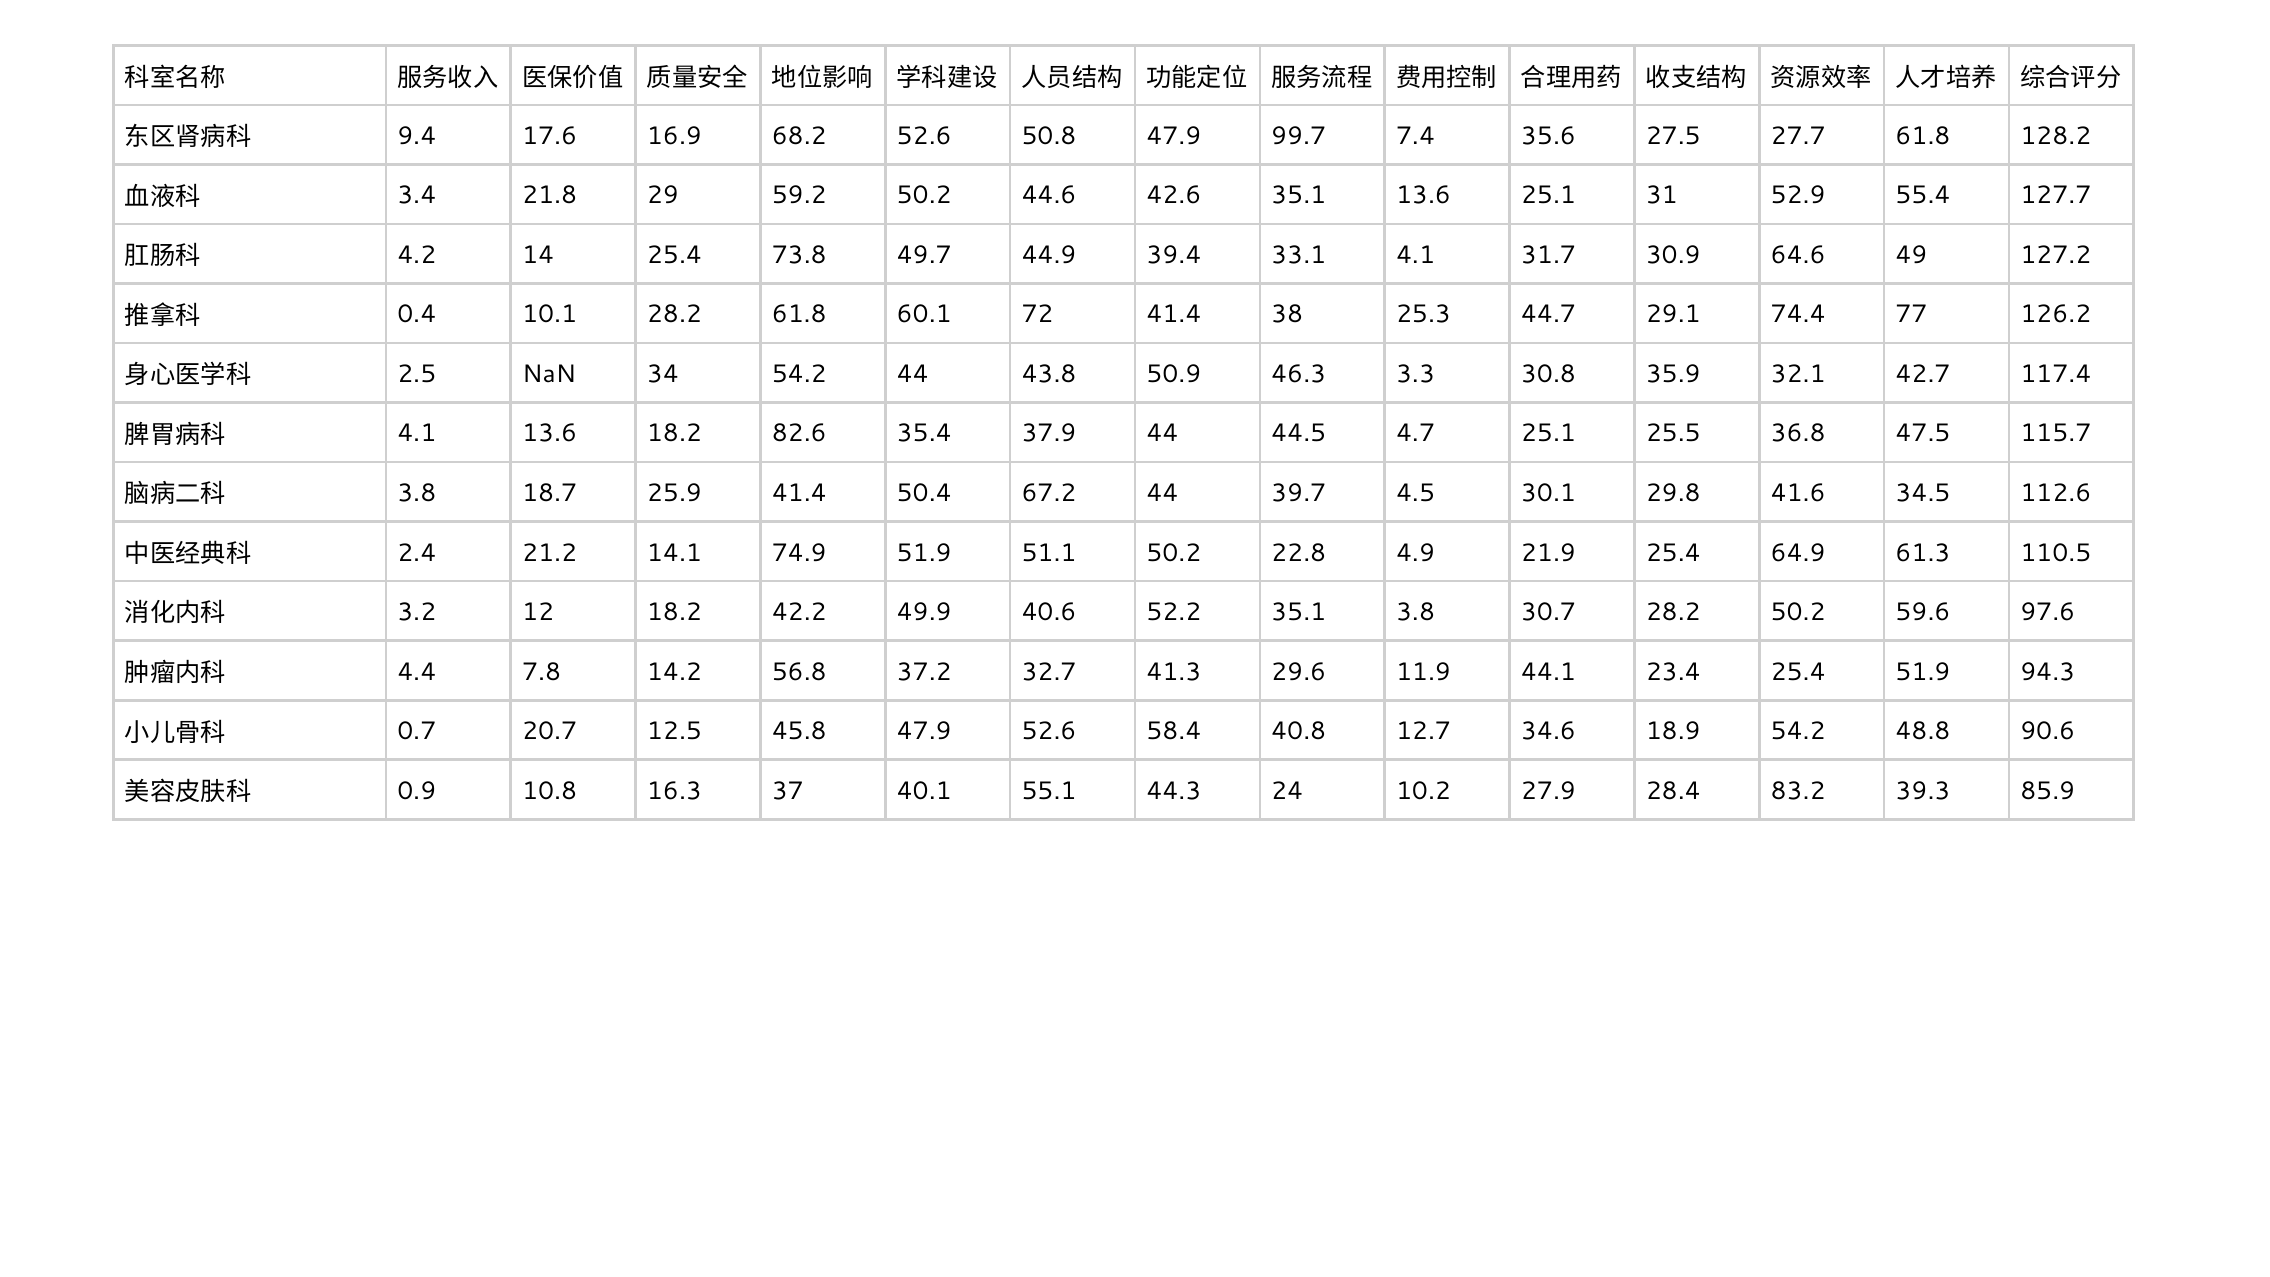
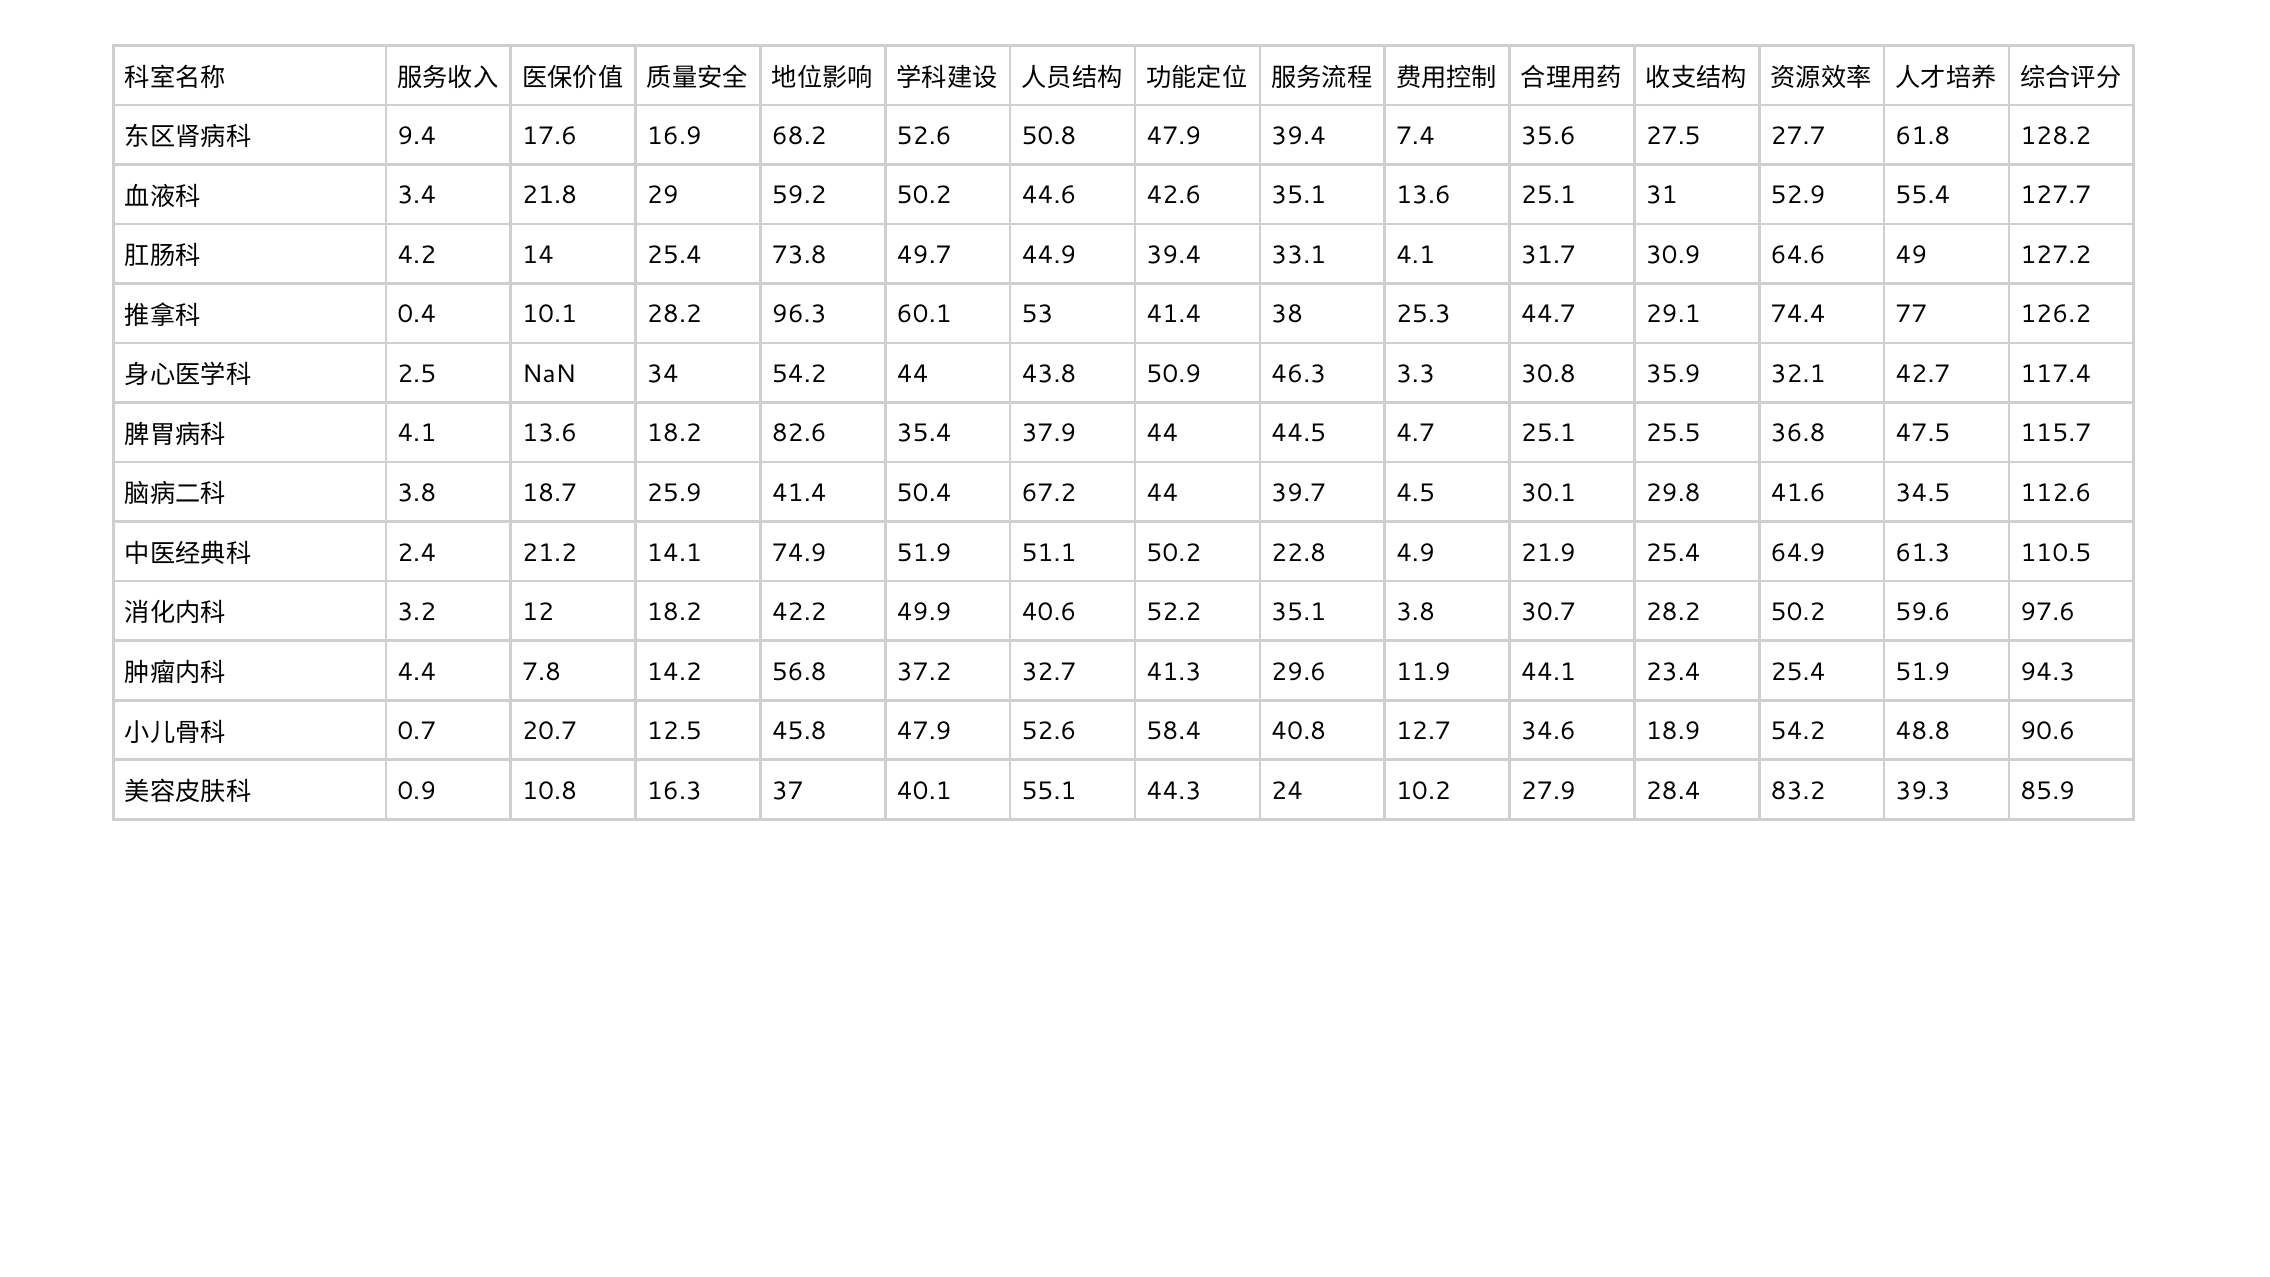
47.9 99.7: 99.7 -> 39.4
28.2 61.8: 61.8 -> 96.3
72: 72 -> 53
